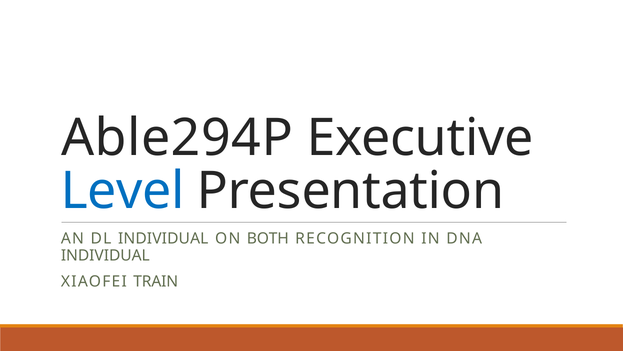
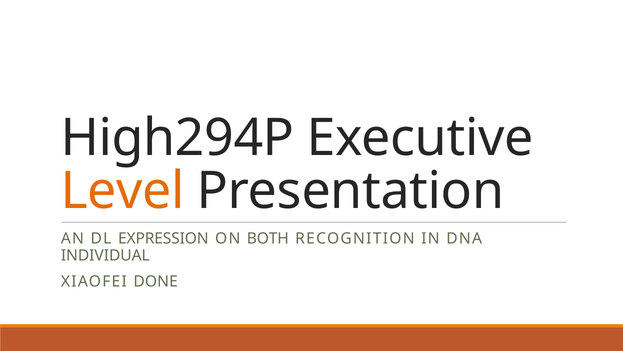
Able294P: Able294P -> High294P
Level colour: blue -> orange
DL INDIVIDUAL: INDIVIDUAL -> EXPRESSION
TRAIN: TRAIN -> DONE
